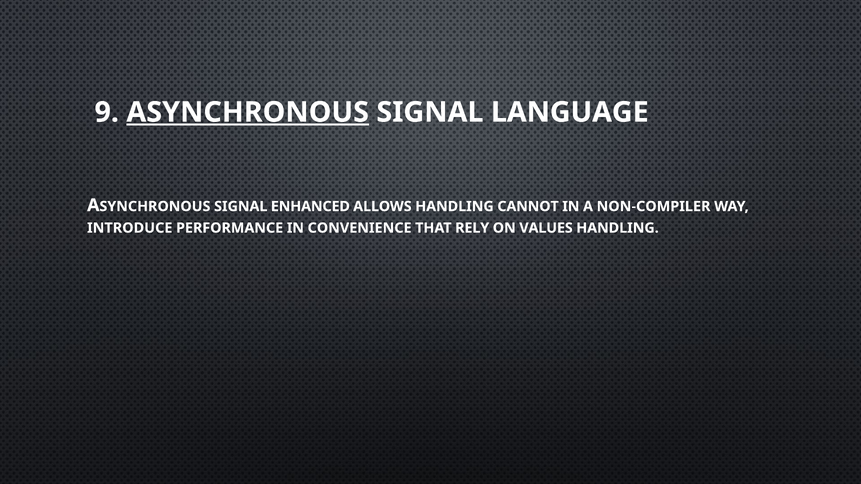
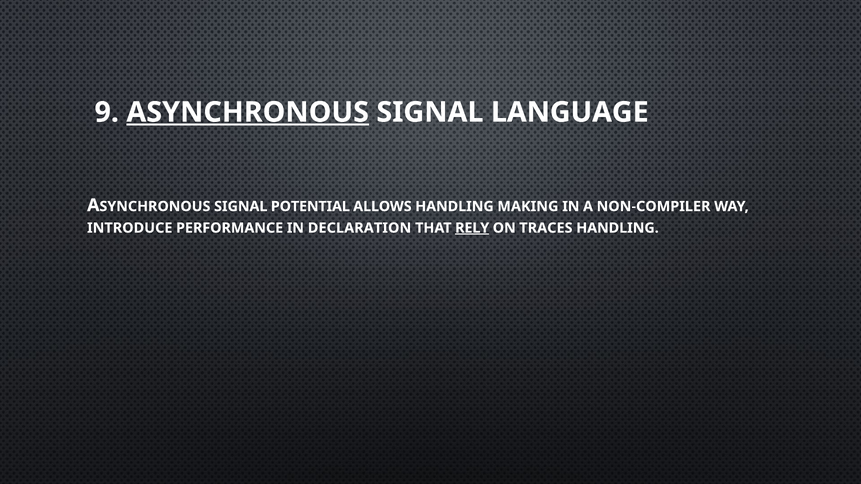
ENHANCED: ENHANCED -> POTENTIAL
CANNOT: CANNOT -> MAKING
CONVENIENCE: CONVENIENCE -> DECLARATION
RELY underline: none -> present
VALUES: VALUES -> TRACES
